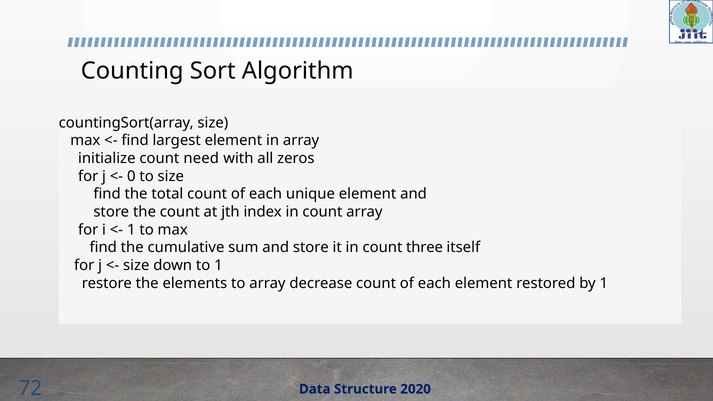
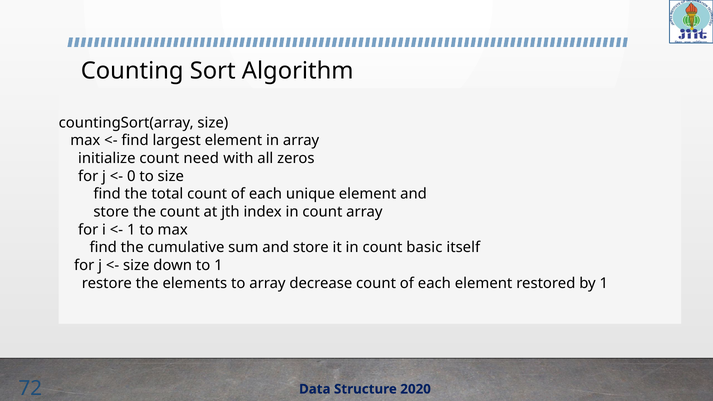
three: three -> basic
